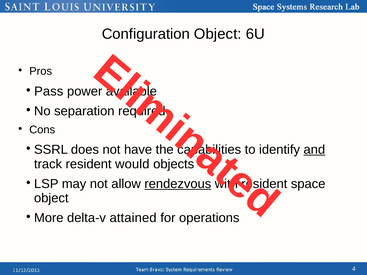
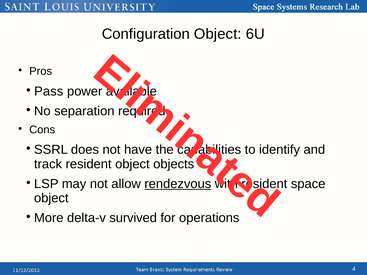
and underline: present -> none
resident would: would -> object
attained: attained -> survived
